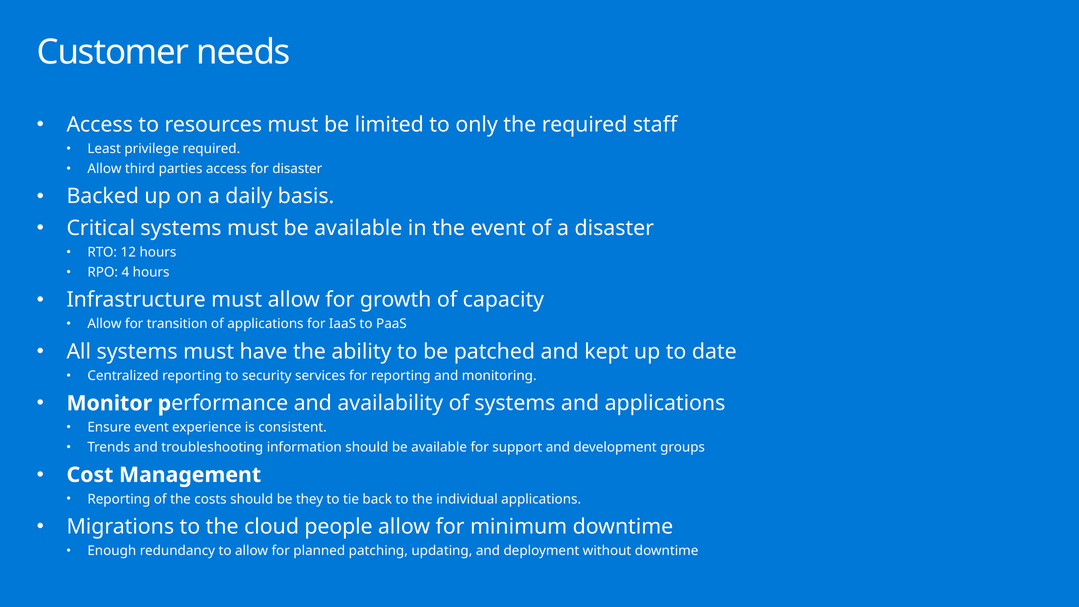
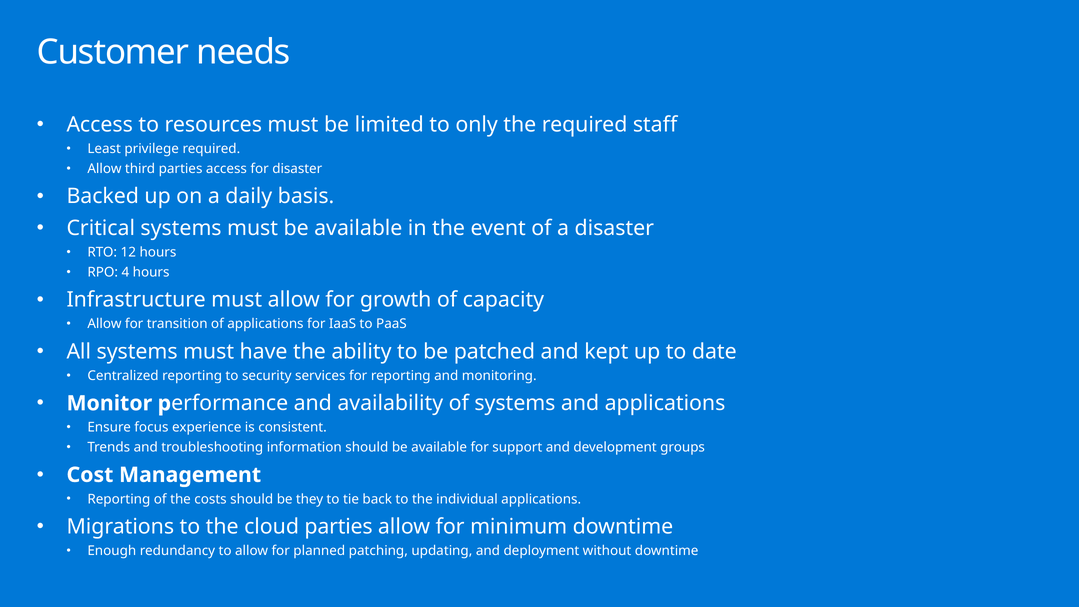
Ensure event: event -> focus
cloud people: people -> parties
